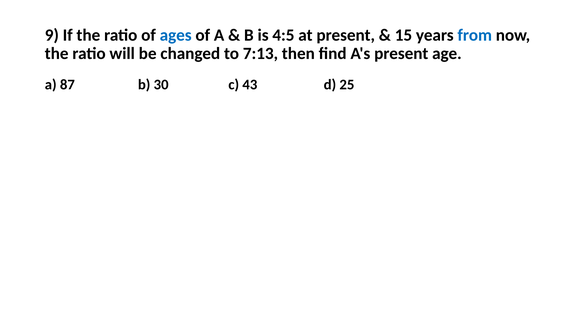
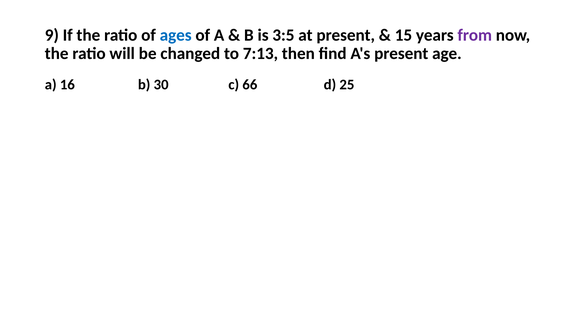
4:5: 4:5 -> 3:5
from colour: blue -> purple
87: 87 -> 16
43: 43 -> 66
